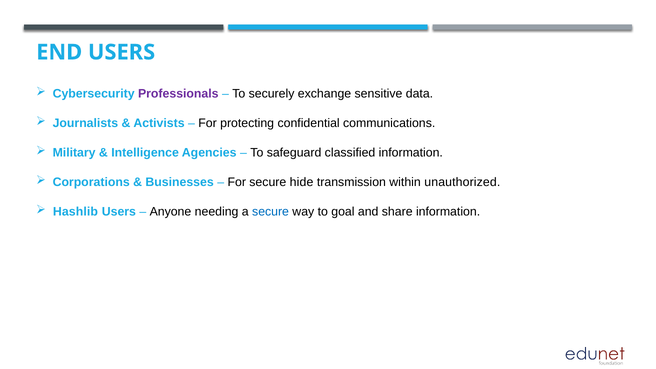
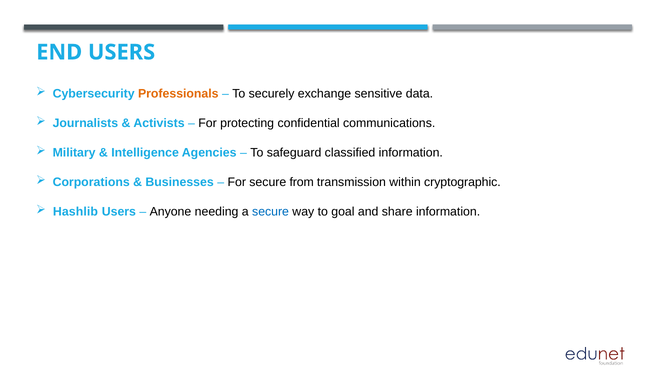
Professionals colour: purple -> orange
hide: hide -> from
unauthorized: unauthorized -> cryptographic
